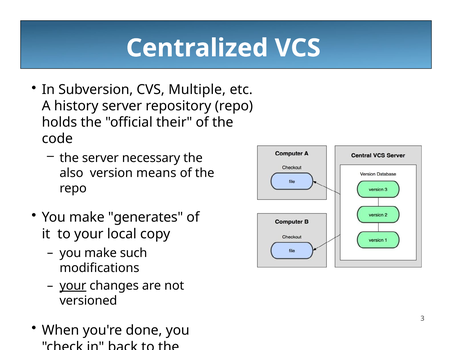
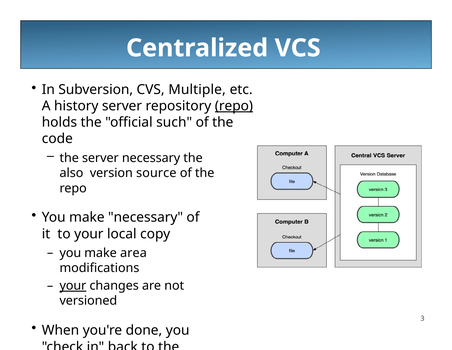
repo at (234, 106) underline: none -> present
their: their -> such
means: means -> source
make generates: generates -> necessary
such: such -> area
